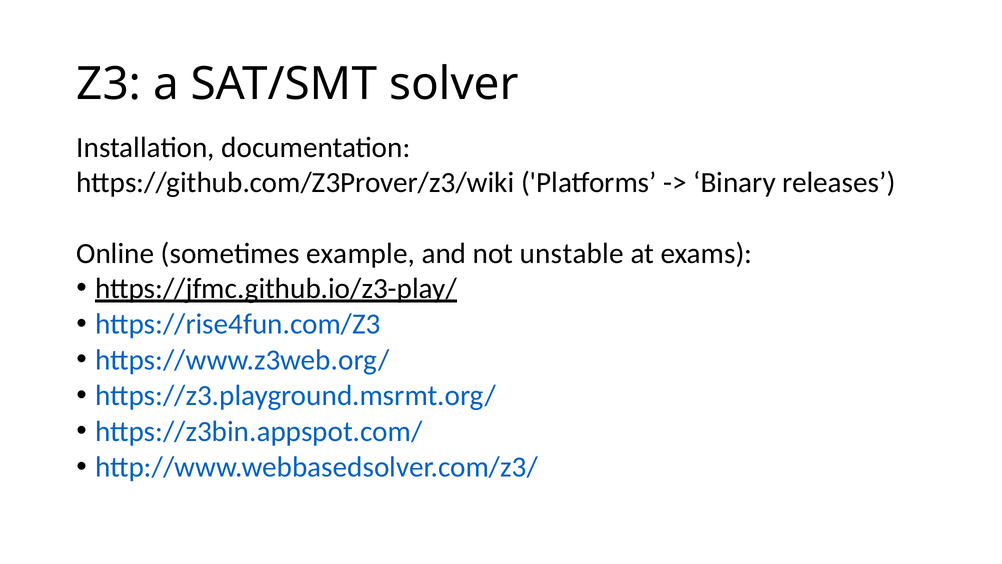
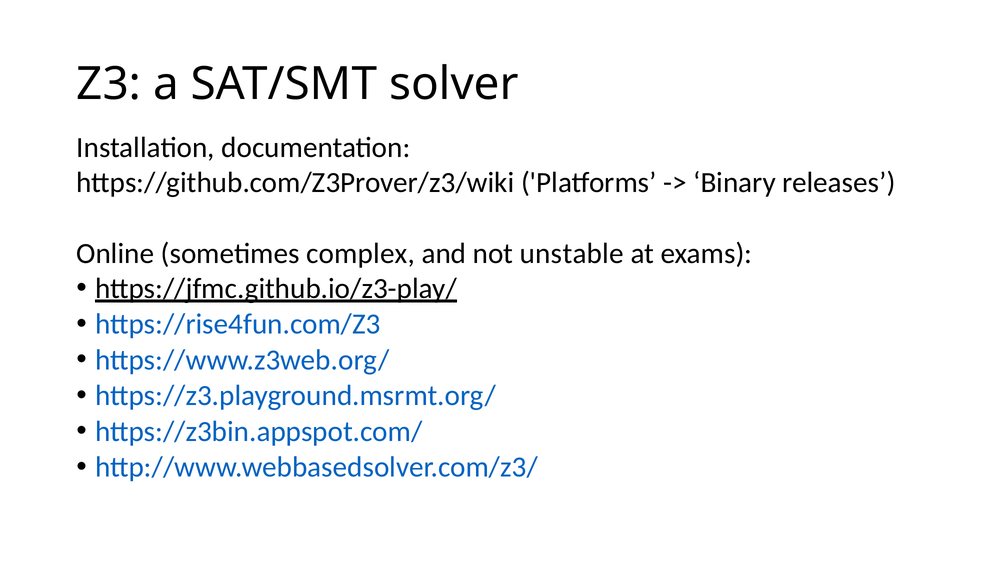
example: example -> complex
